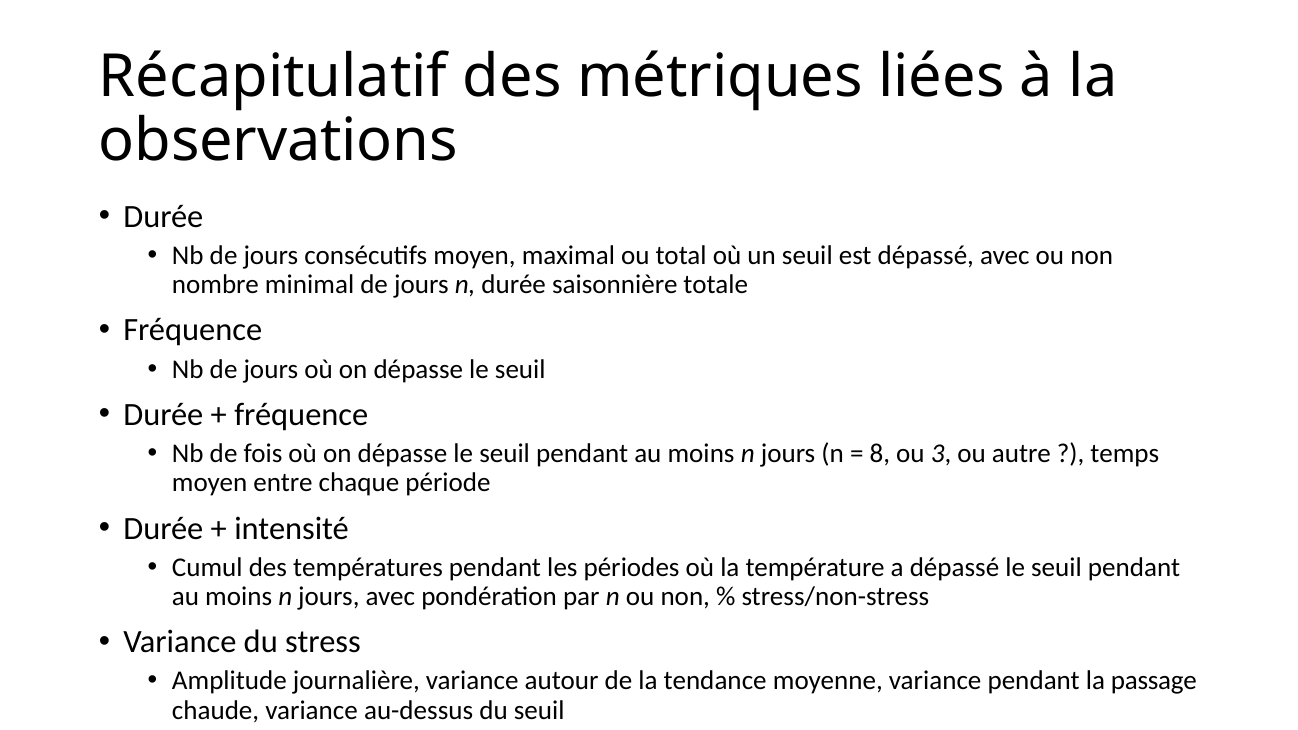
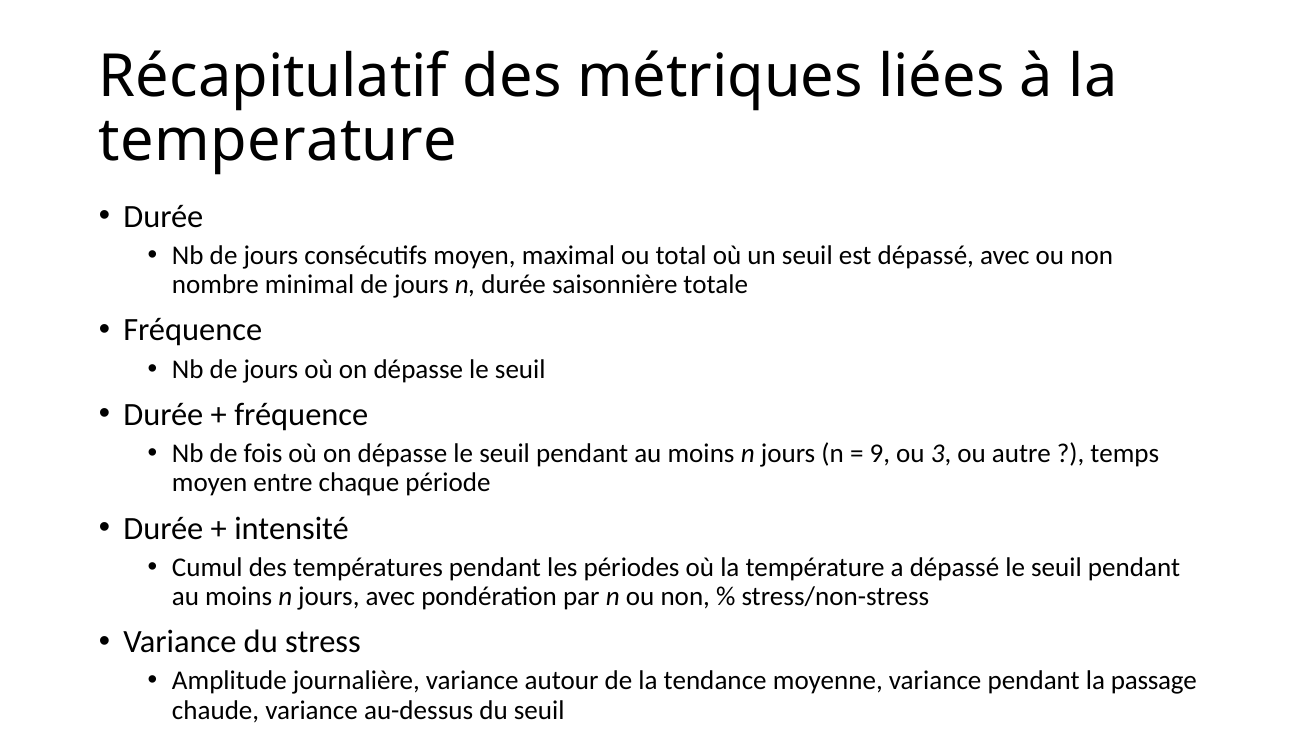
observations: observations -> temperature
8: 8 -> 9
